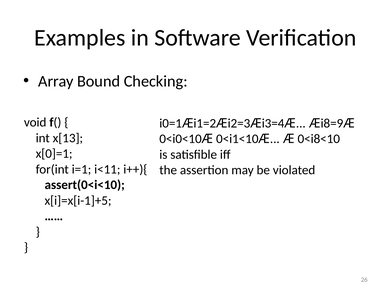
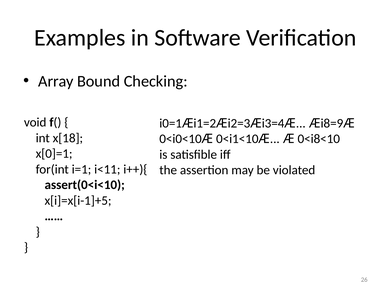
x[13: x[13 -> x[18
